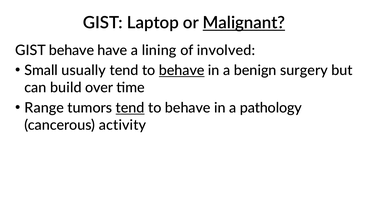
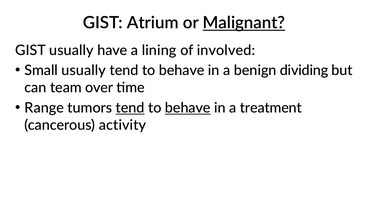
Laptop: Laptop -> Atrium
GIST behave: behave -> usually
behave at (182, 70) underline: present -> none
surgery: surgery -> dividing
build: build -> team
behave at (188, 108) underline: none -> present
pathology: pathology -> treatment
